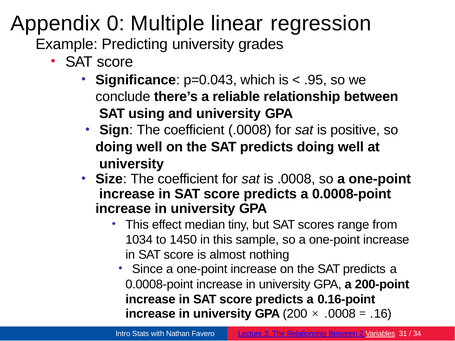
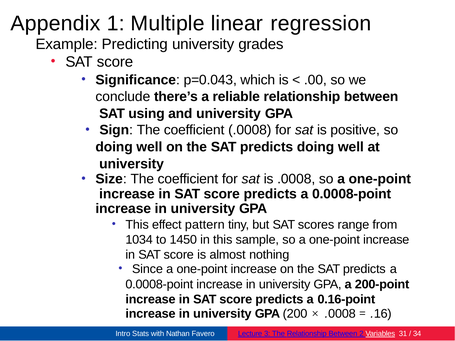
0: 0 -> 1
.95: .95 -> .00
median: median -> pattern
